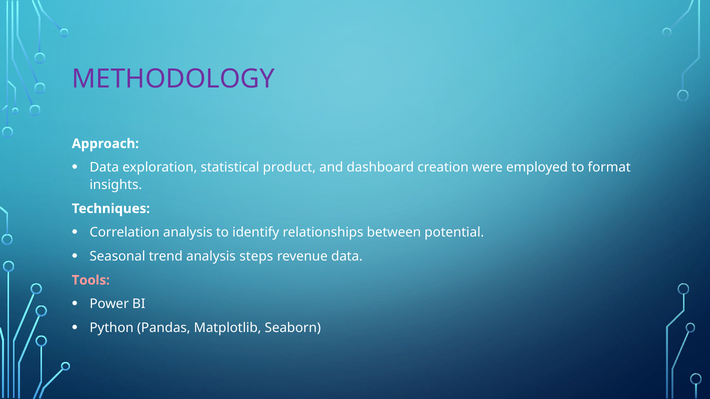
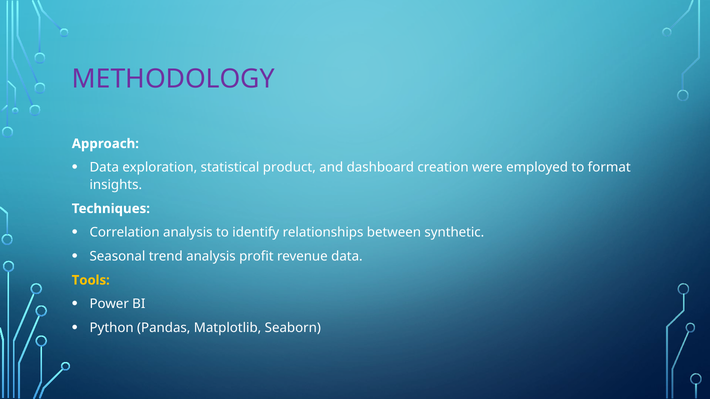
potential: potential -> synthetic
steps: steps -> profit
Tools colour: pink -> yellow
